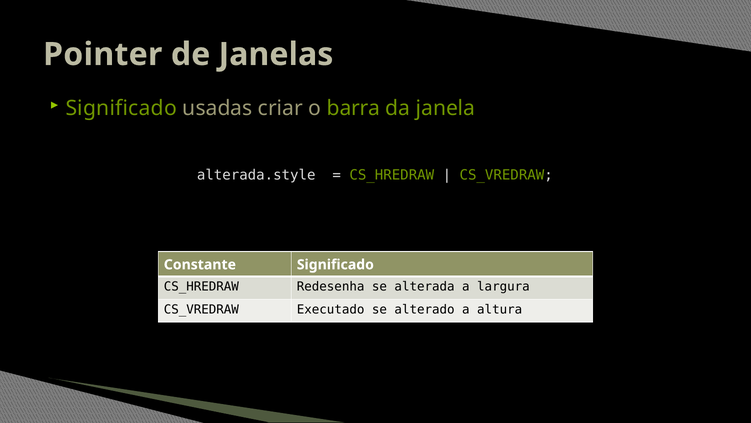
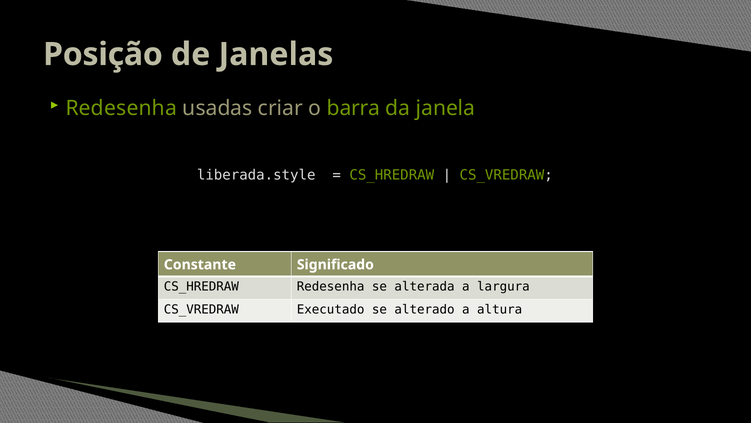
Pointer: Pointer -> Posição
Significado at (121, 108): Significado -> Redesenha
alterada.style: alterada.style -> liberada.style
